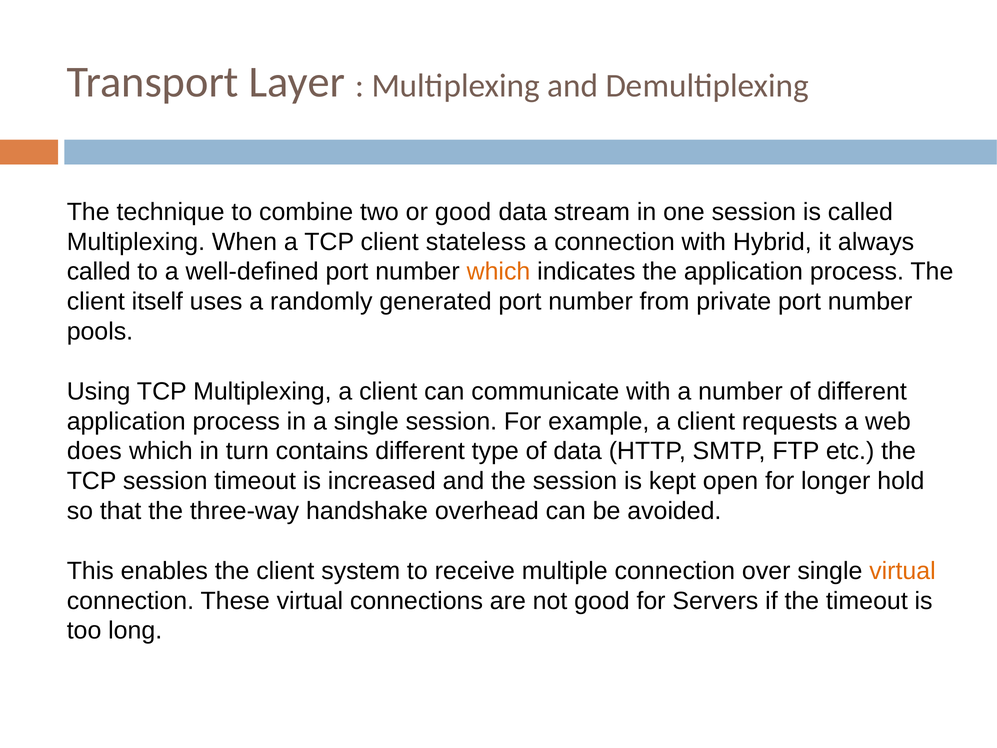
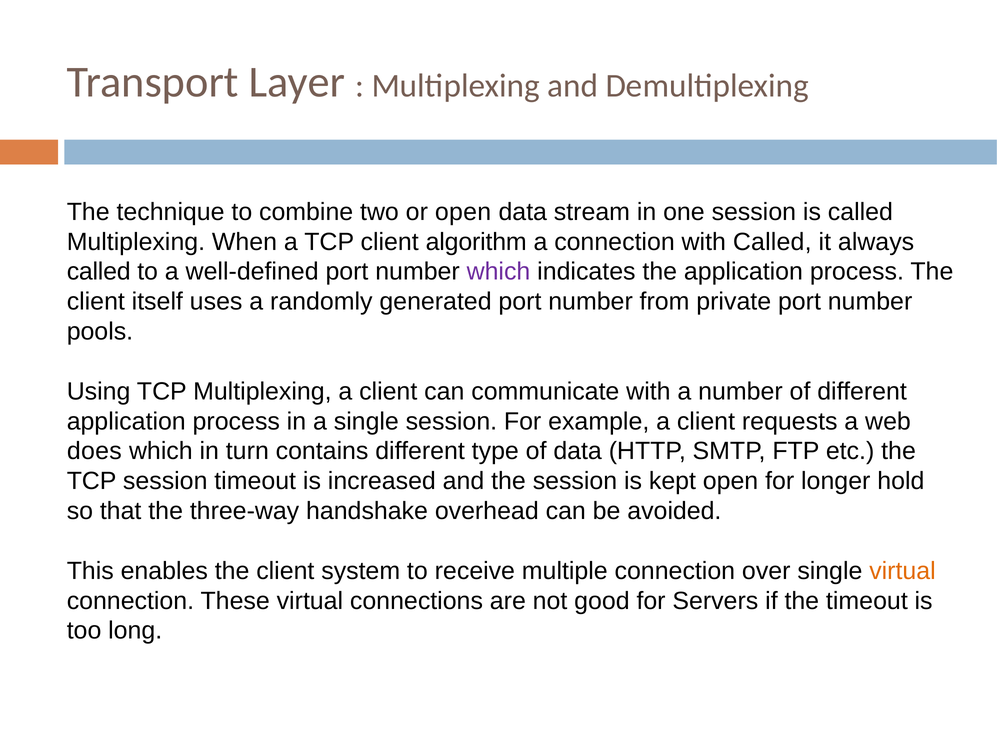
or good: good -> open
stateless: stateless -> algorithm
with Hybrid: Hybrid -> Called
which at (498, 272) colour: orange -> purple
